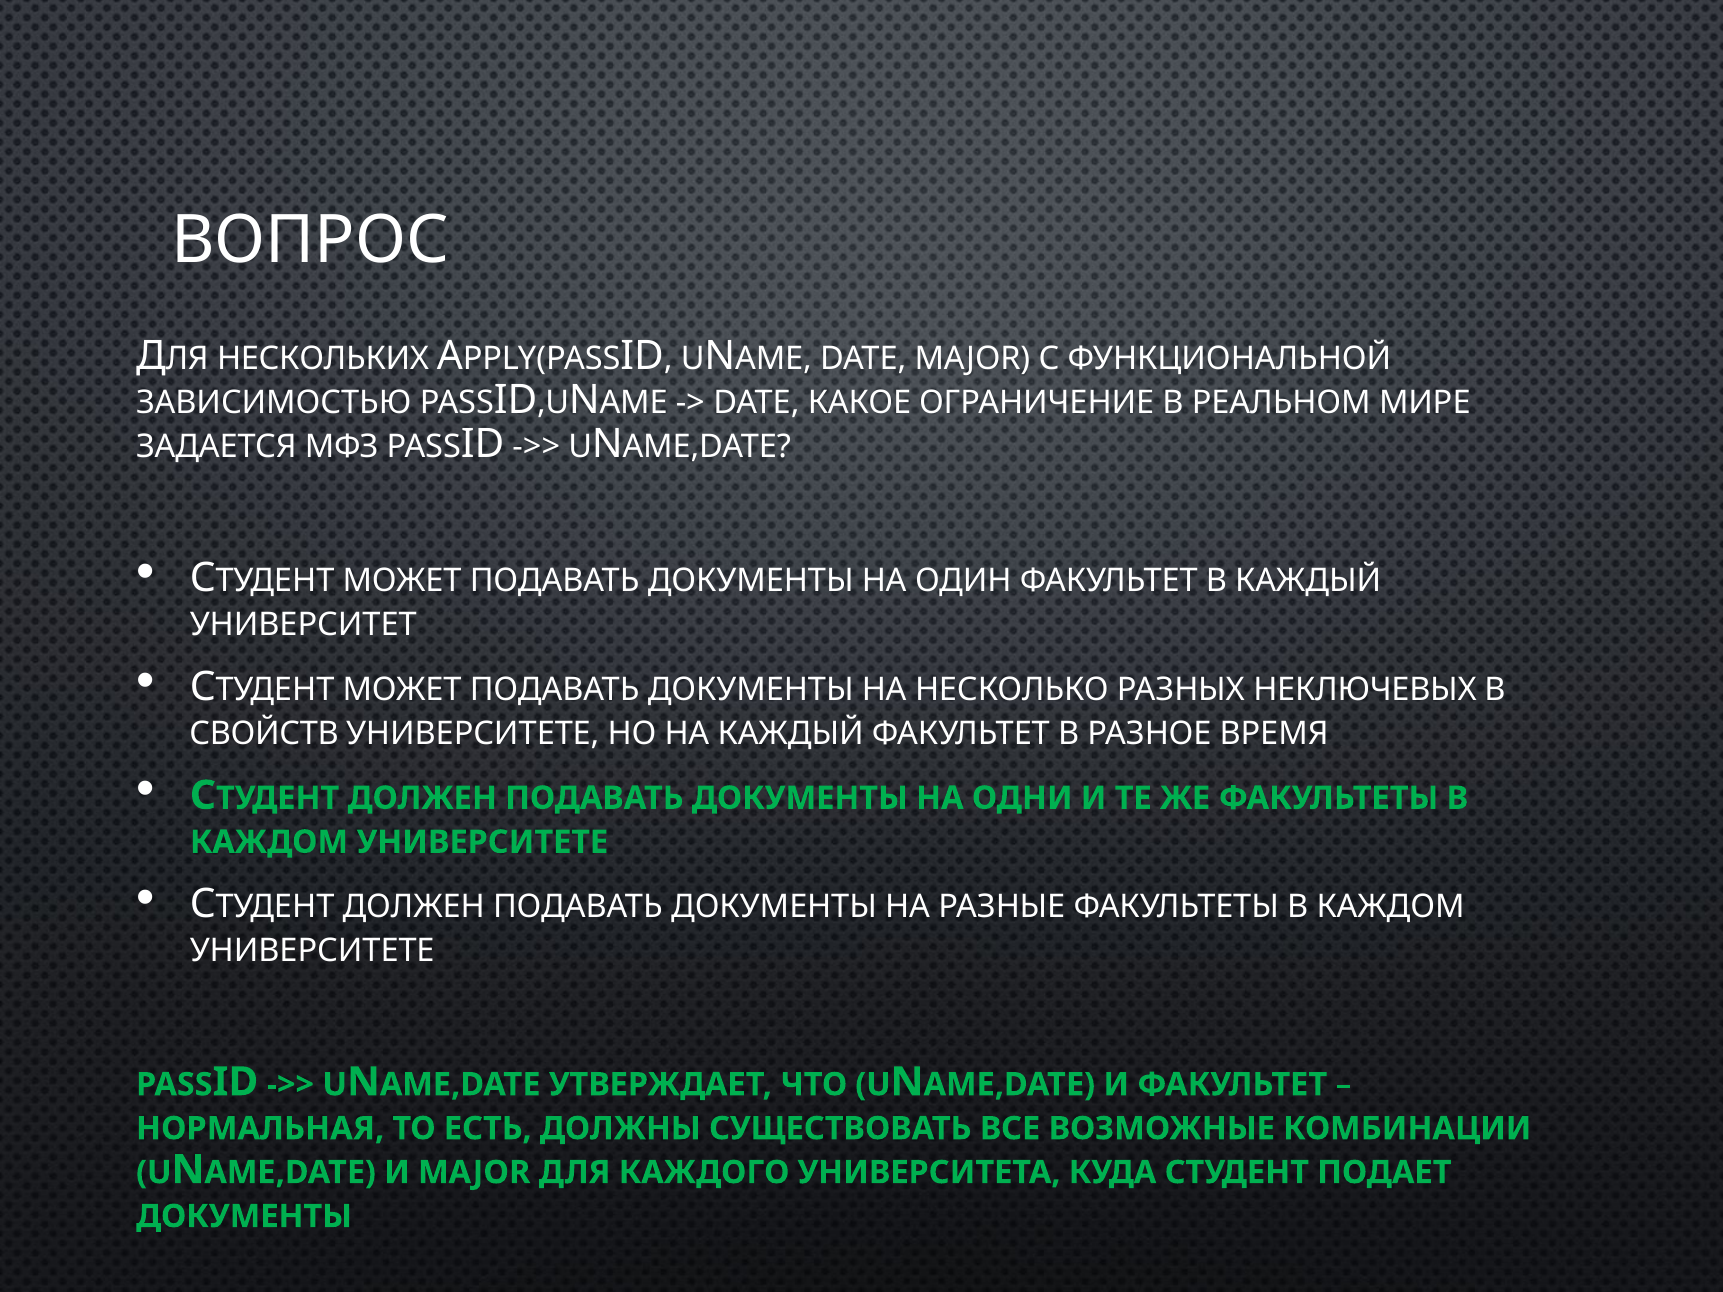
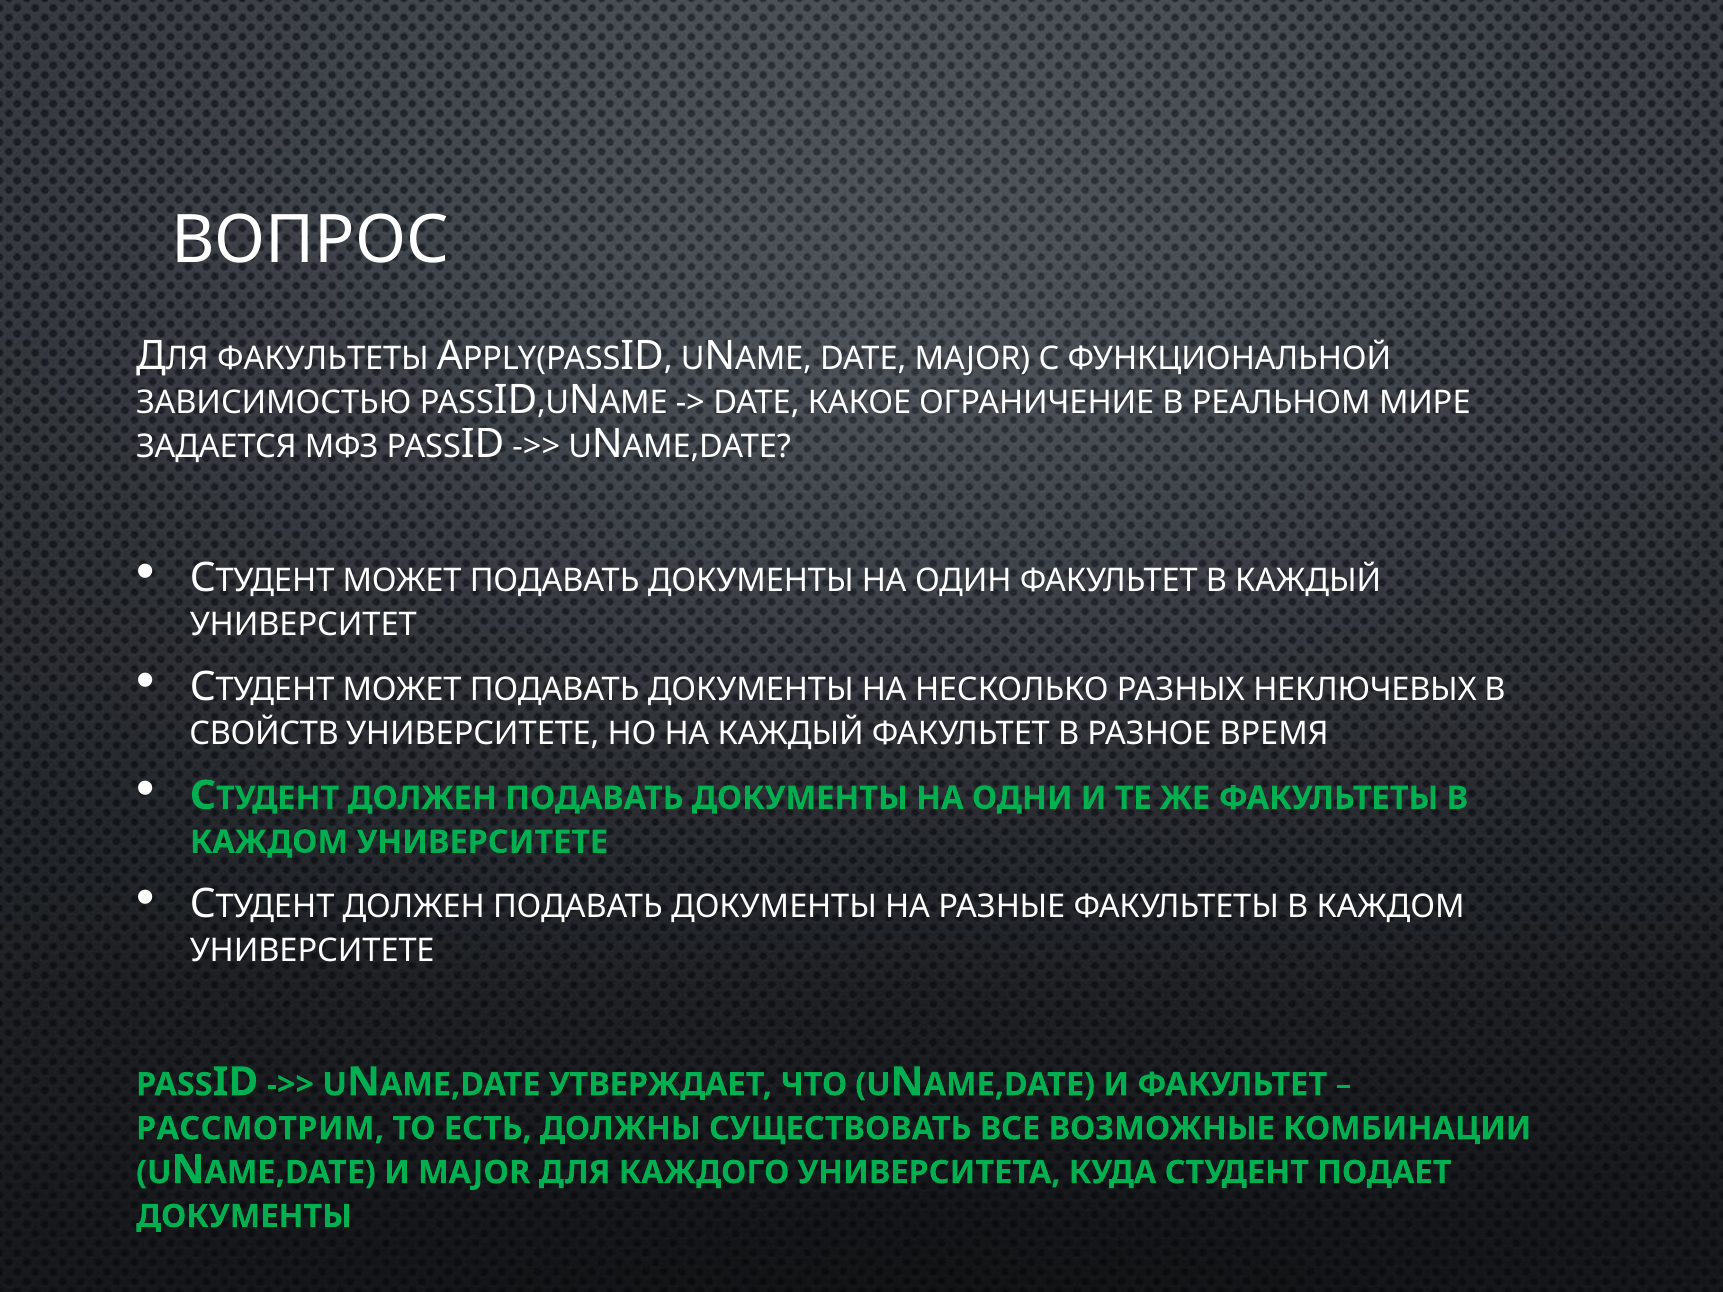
НЕСКОЛЬКИХ at (323, 359): НЕСКОЛЬКИХ -> ФАКУЛЬТЕТЫ
НОРМАЛЬНАЯ: НОРМАЛЬНАЯ -> РАССМОТРИМ
